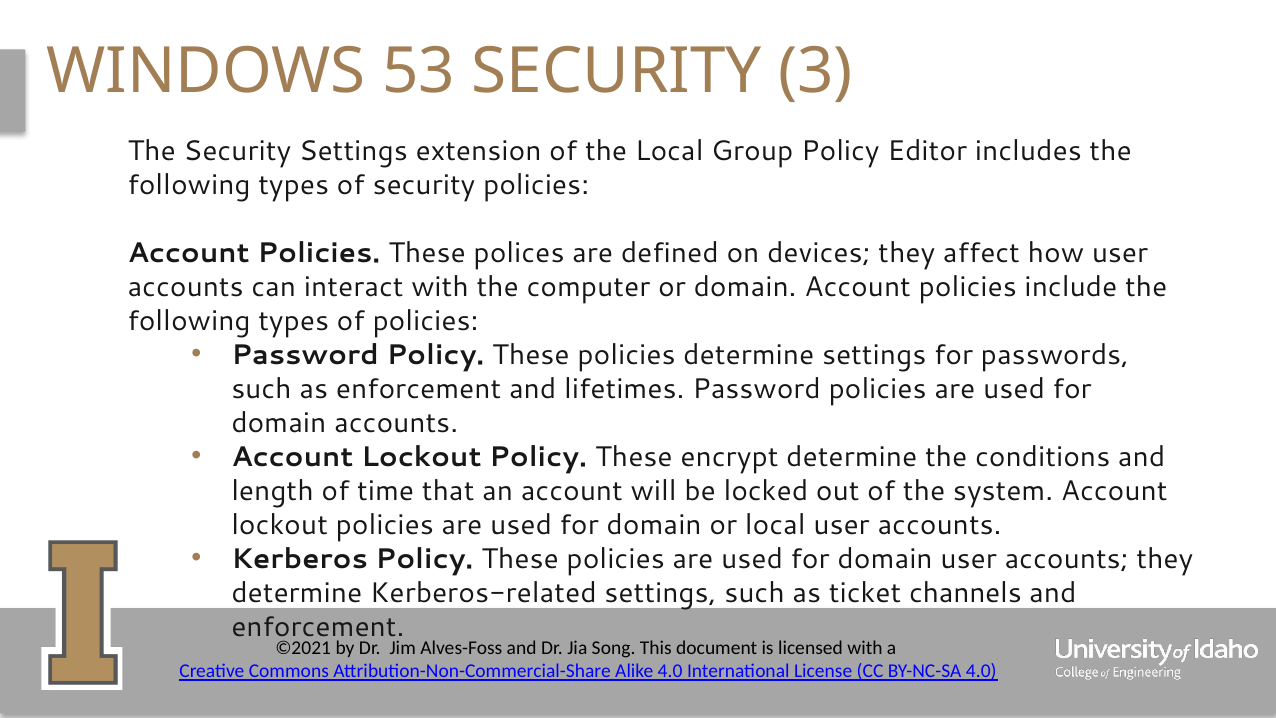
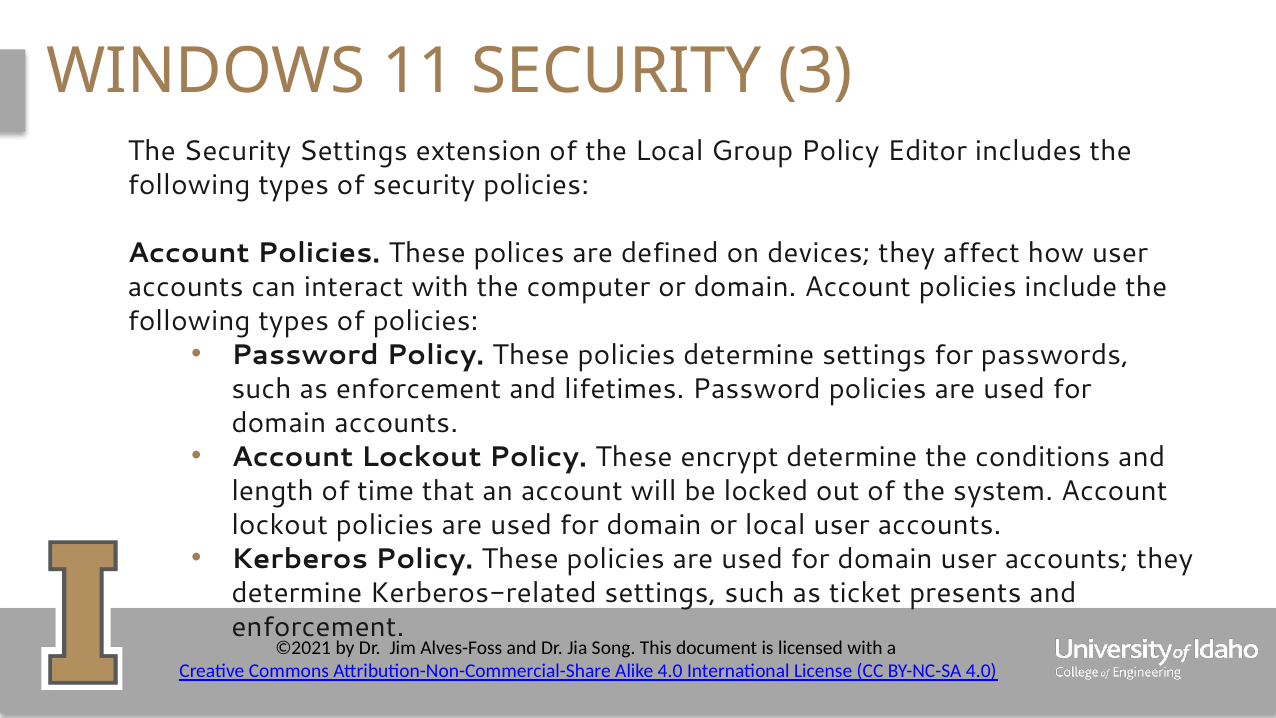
53: 53 -> 11
channels: channels -> presents
